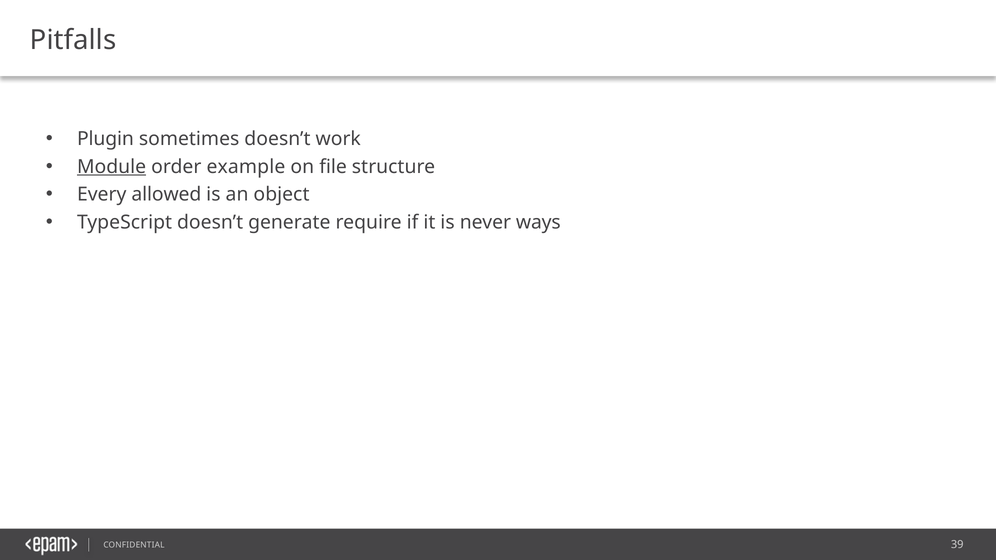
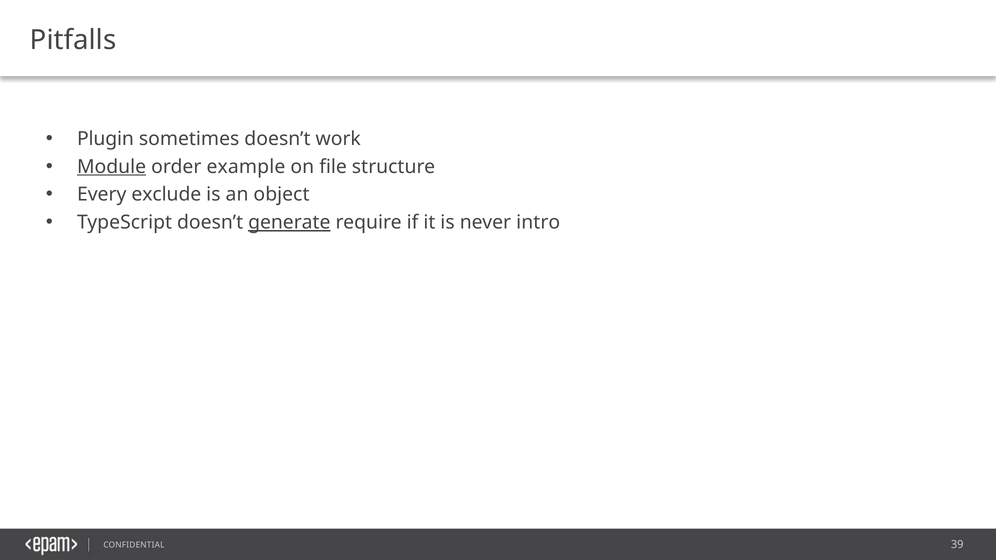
allowed: allowed -> exclude
generate underline: none -> present
ways: ways -> intro
